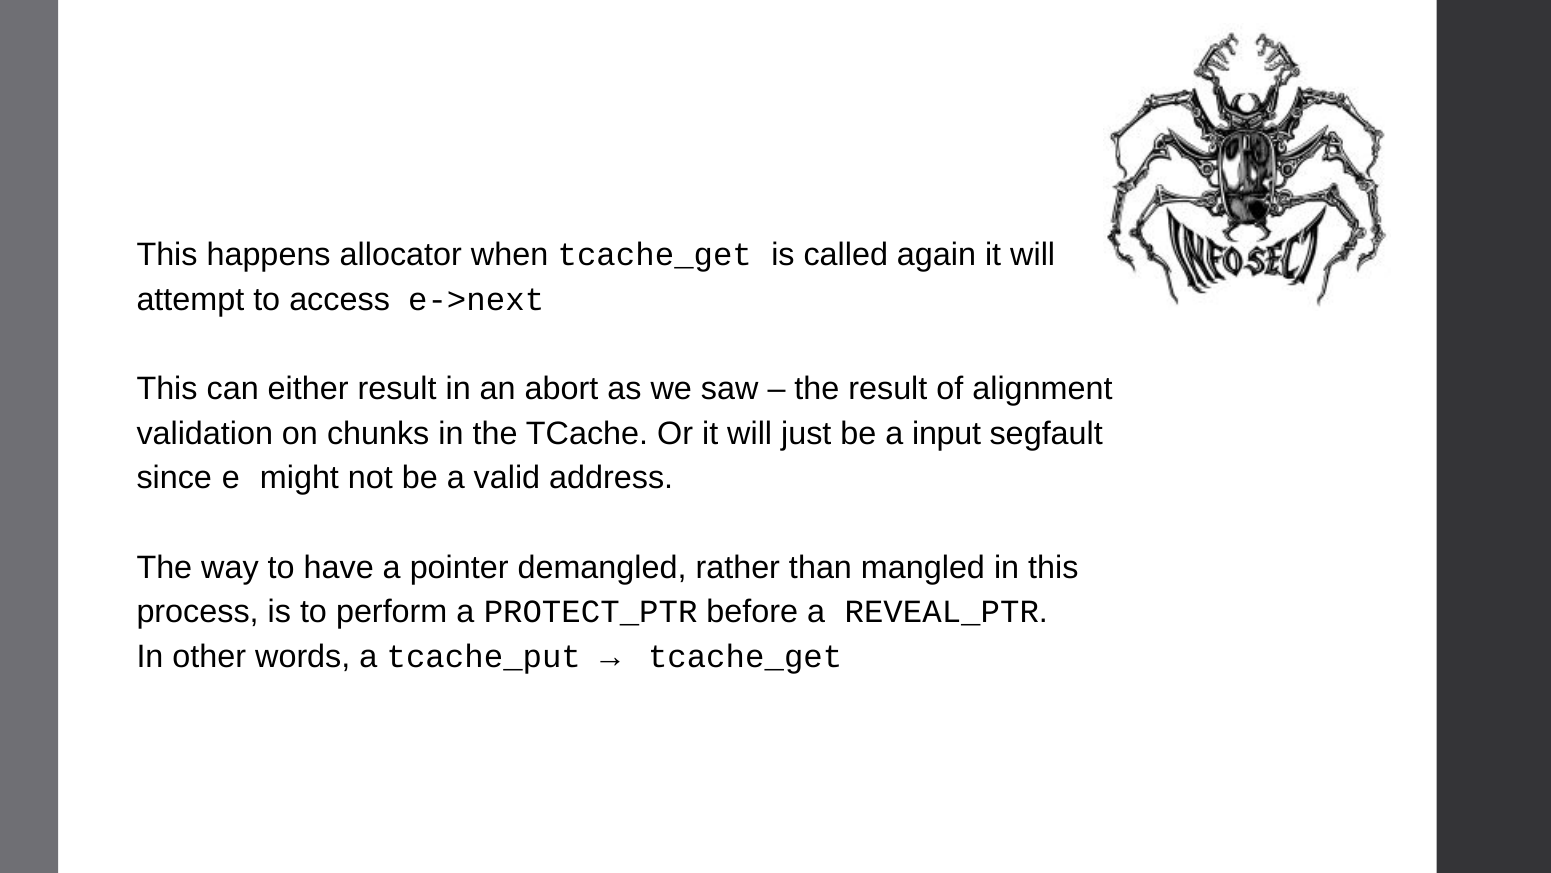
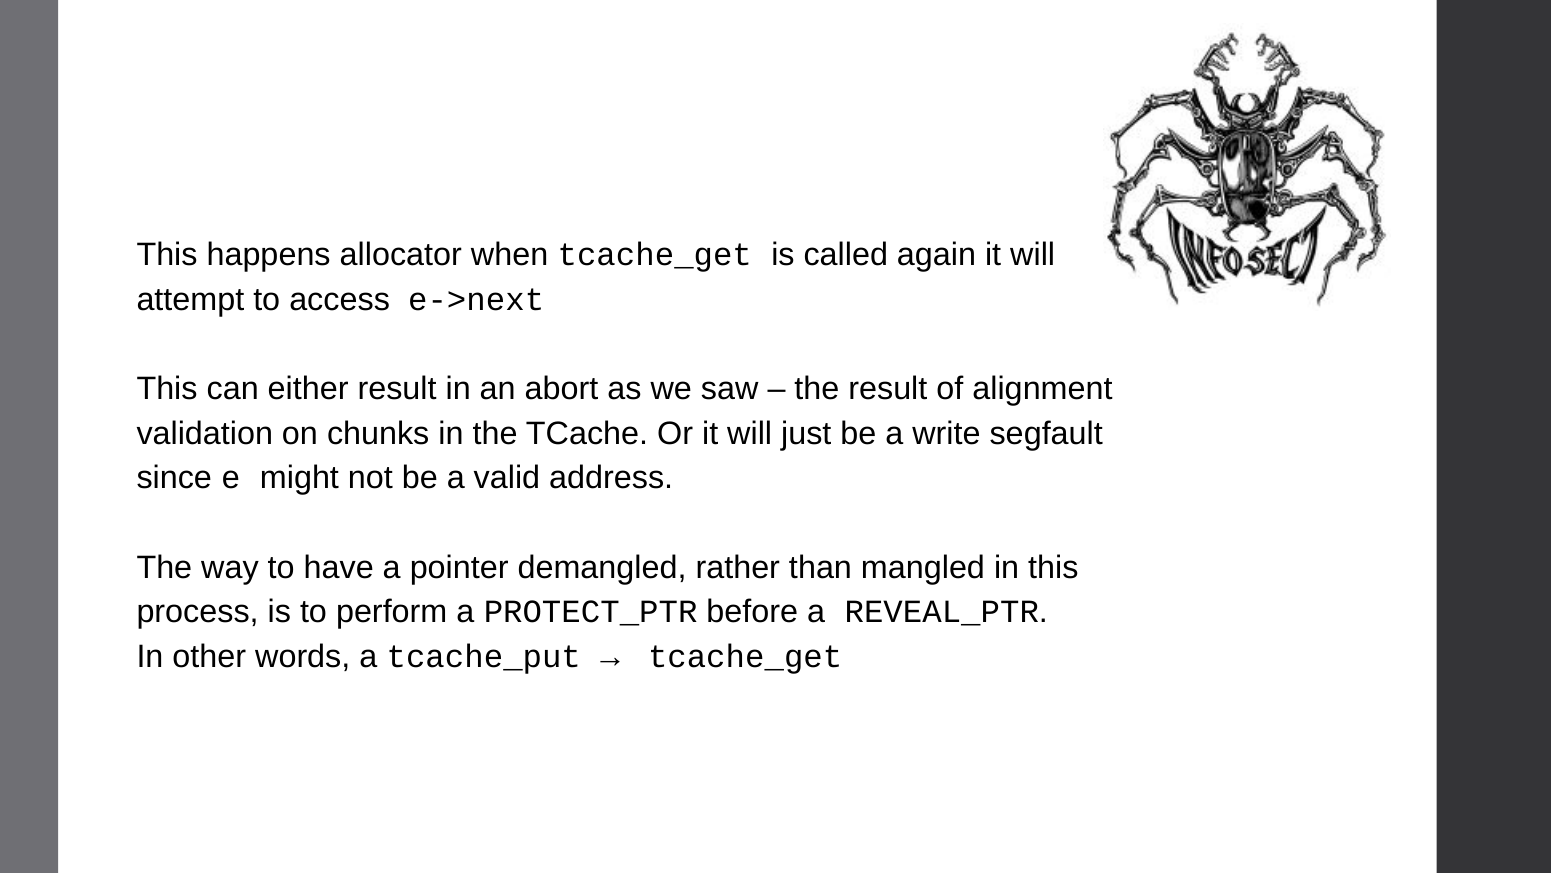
input: input -> write
